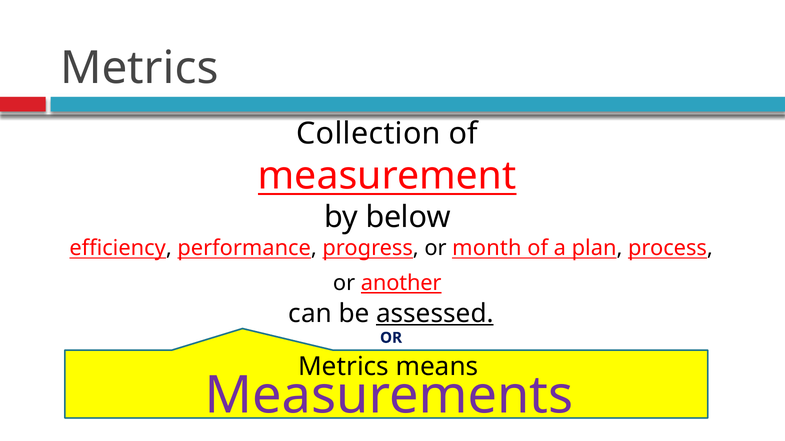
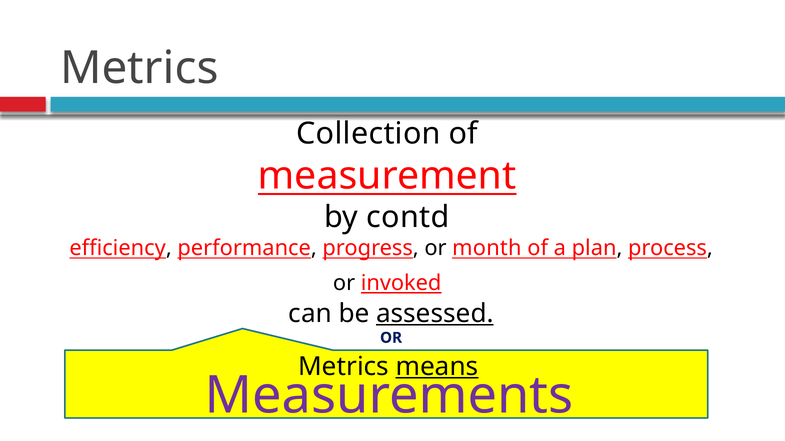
below: below -> contd
another: another -> invoked
means underline: none -> present
